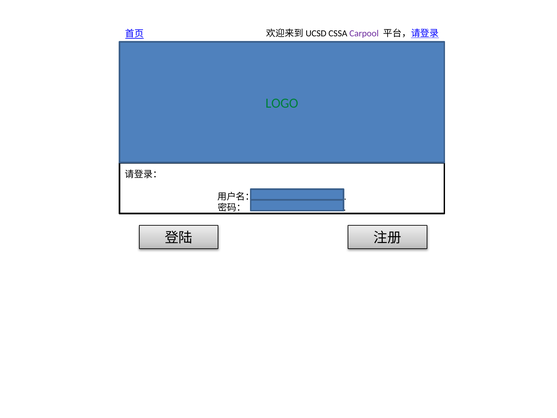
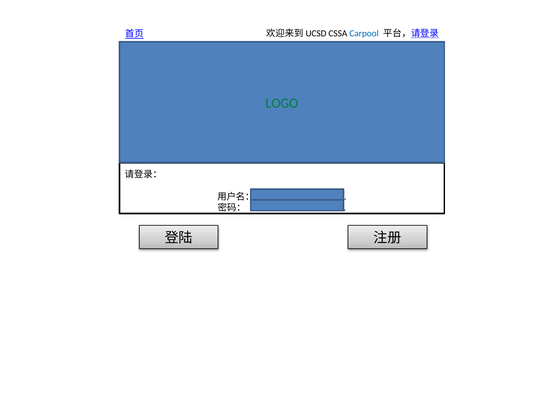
Carpool colour: purple -> blue
